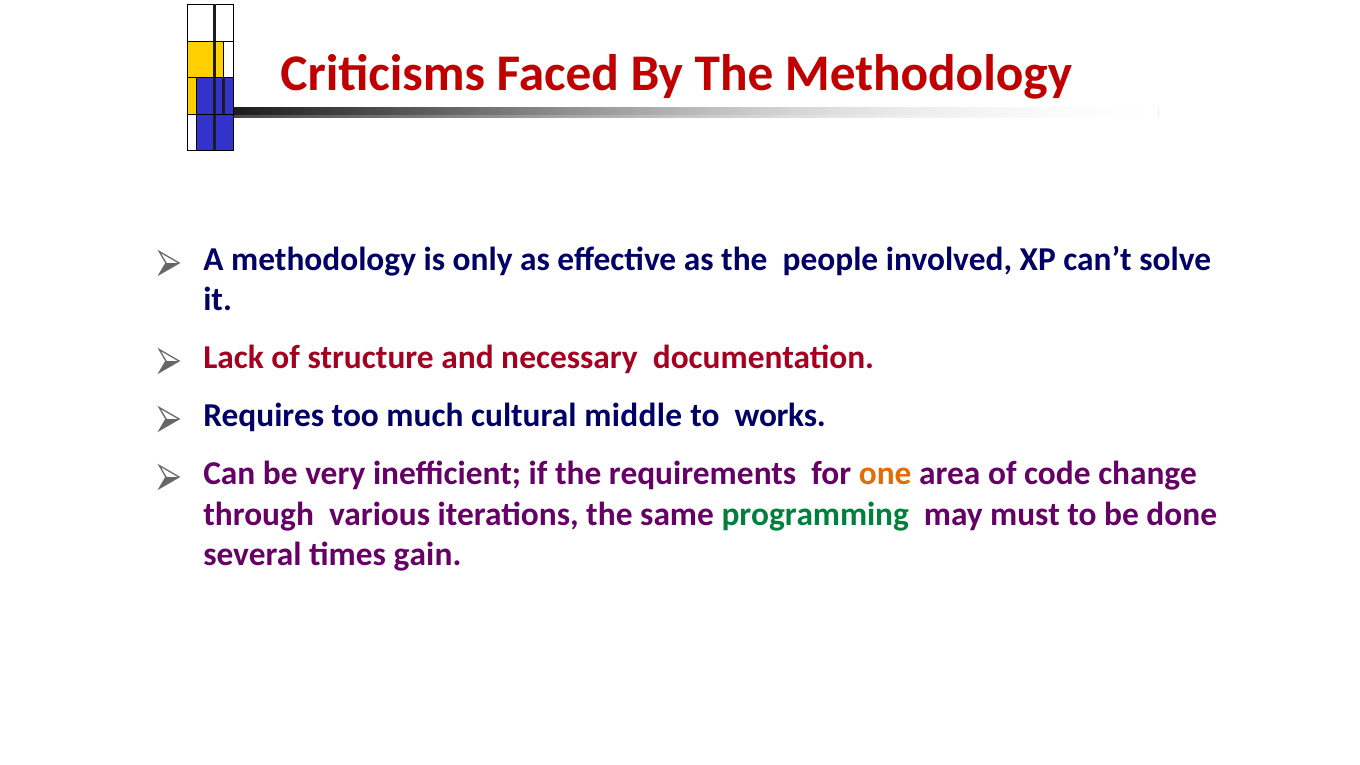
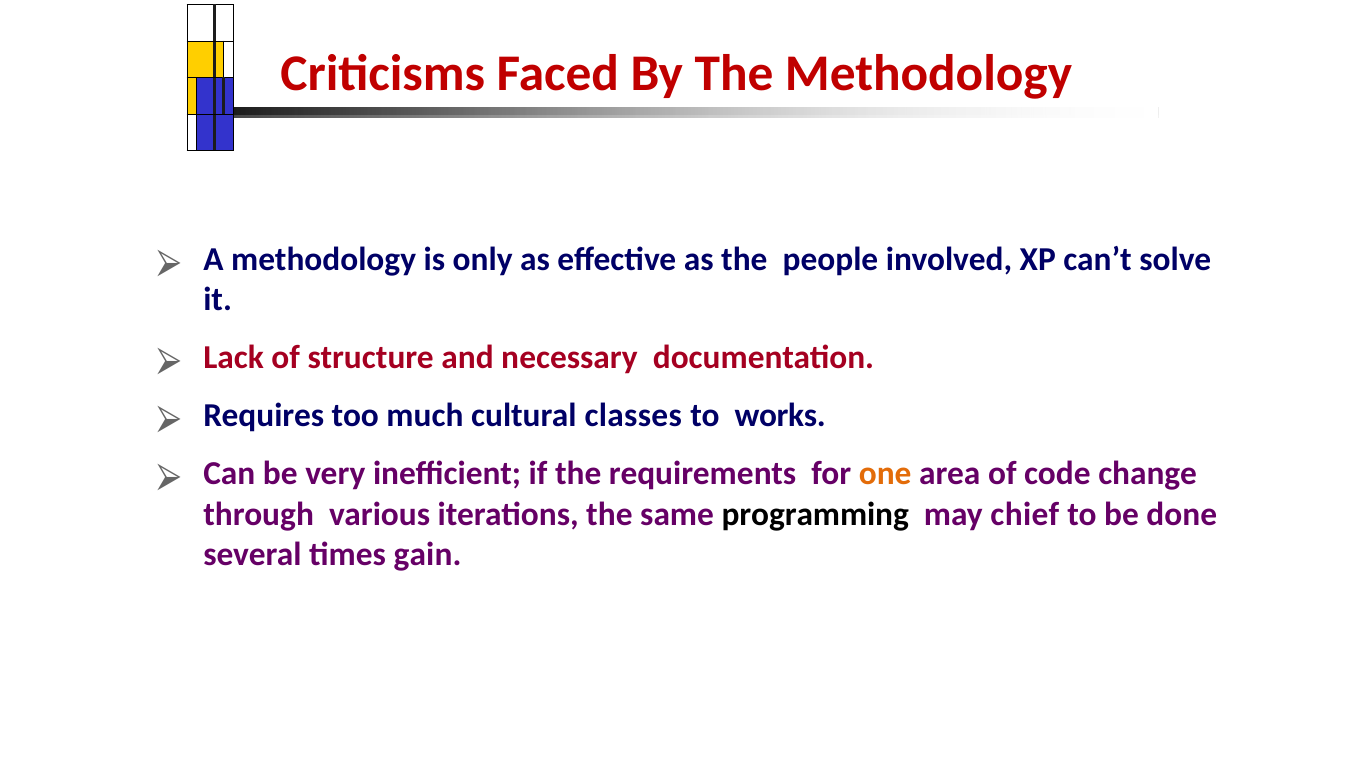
middle: middle -> classes
programming colour: green -> black
must: must -> chief
